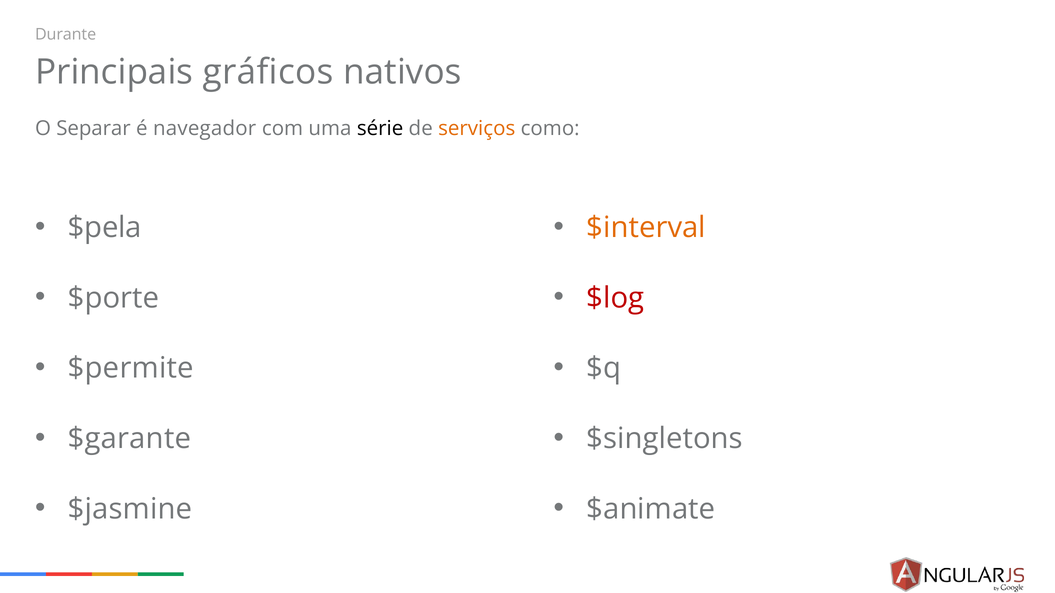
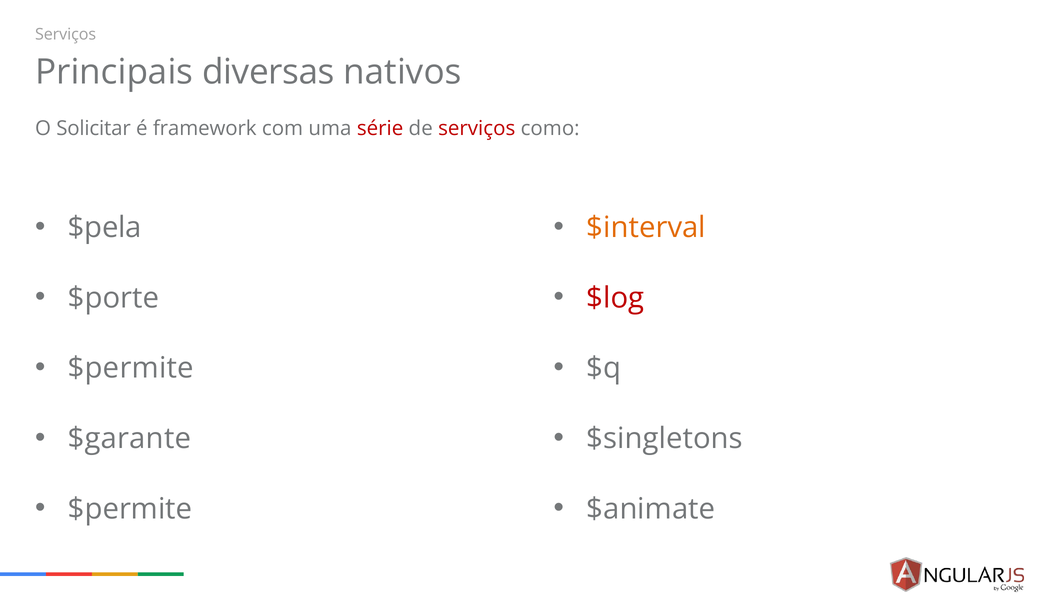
Durante at (66, 34): Durante -> Serviços
gráficos: gráficos -> diversas
Separar: Separar -> Solicitar
navegador: navegador -> framework
série colour: black -> red
serviços at (477, 129) colour: orange -> red
$jasmine at (130, 509): $jasmine -> $permite
